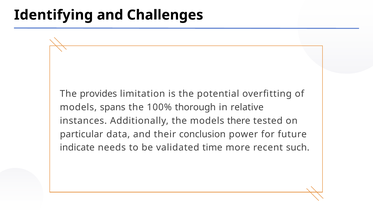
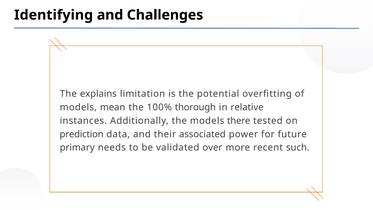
provides: provides -> explains
spans: spans -> mean
particular: particular -> prediction
conclusion: conclusion -> associated
indicate: indicate -> primary
time: time -> over
